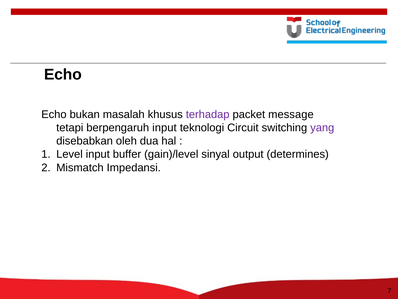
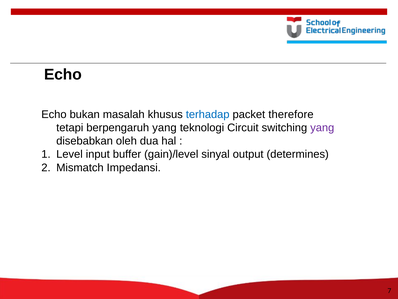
terhadap colour: purple -> blue
message: message -> therefore
berpengaruh input: input -> yang
